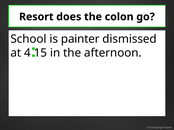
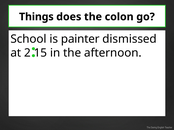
Resort: Resort -> Things
4: 4 -> 2
